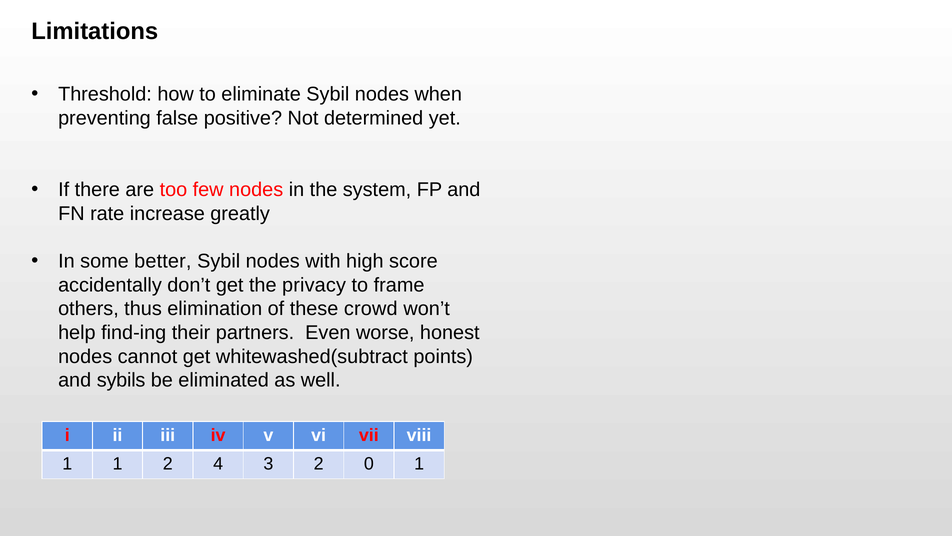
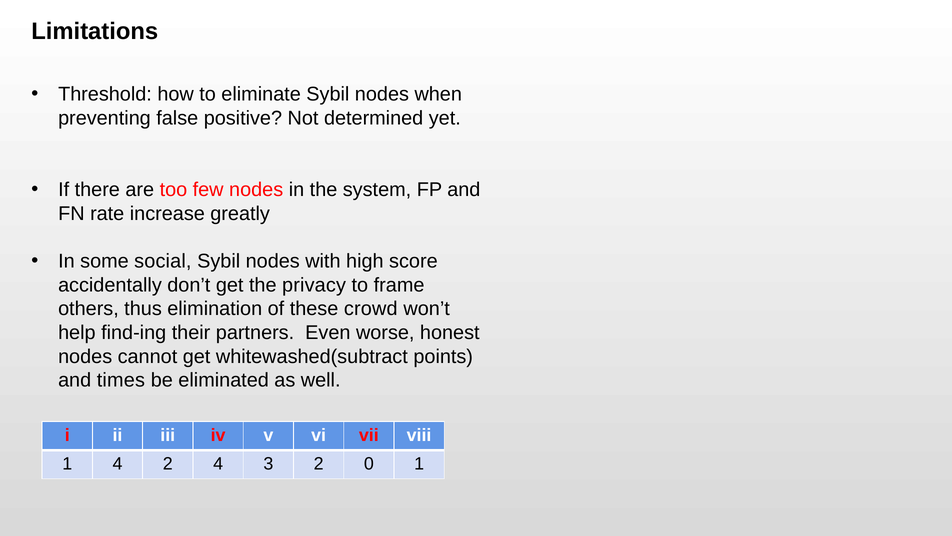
better: better -> social
sybils: sybils -> times
1 1: 1 -> 4
